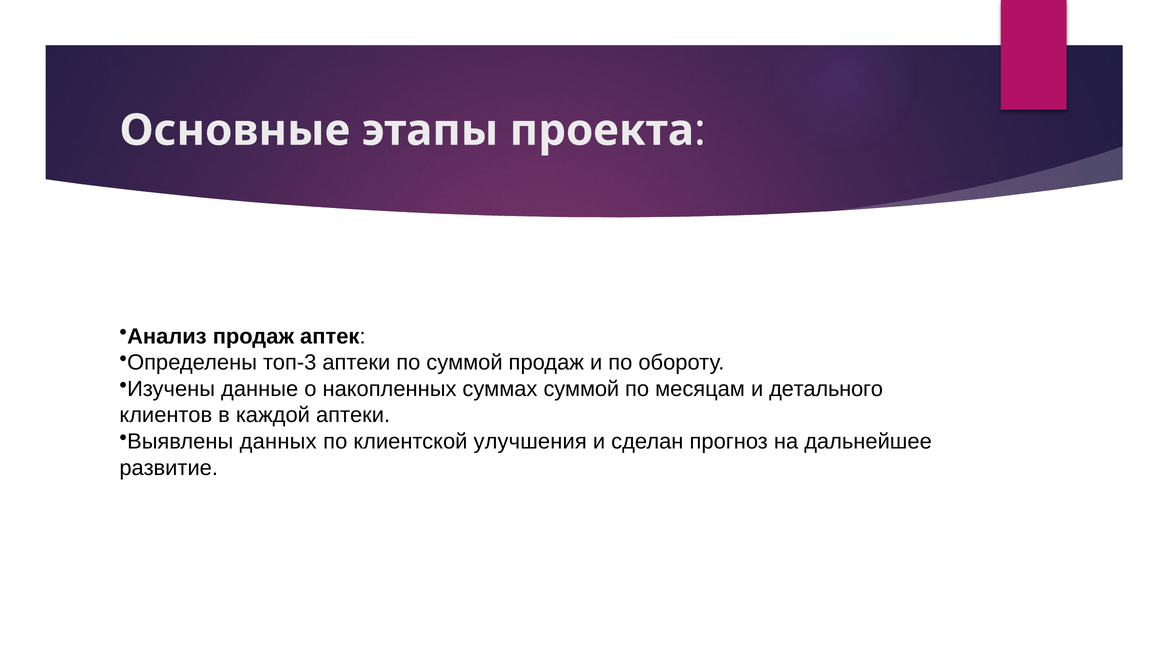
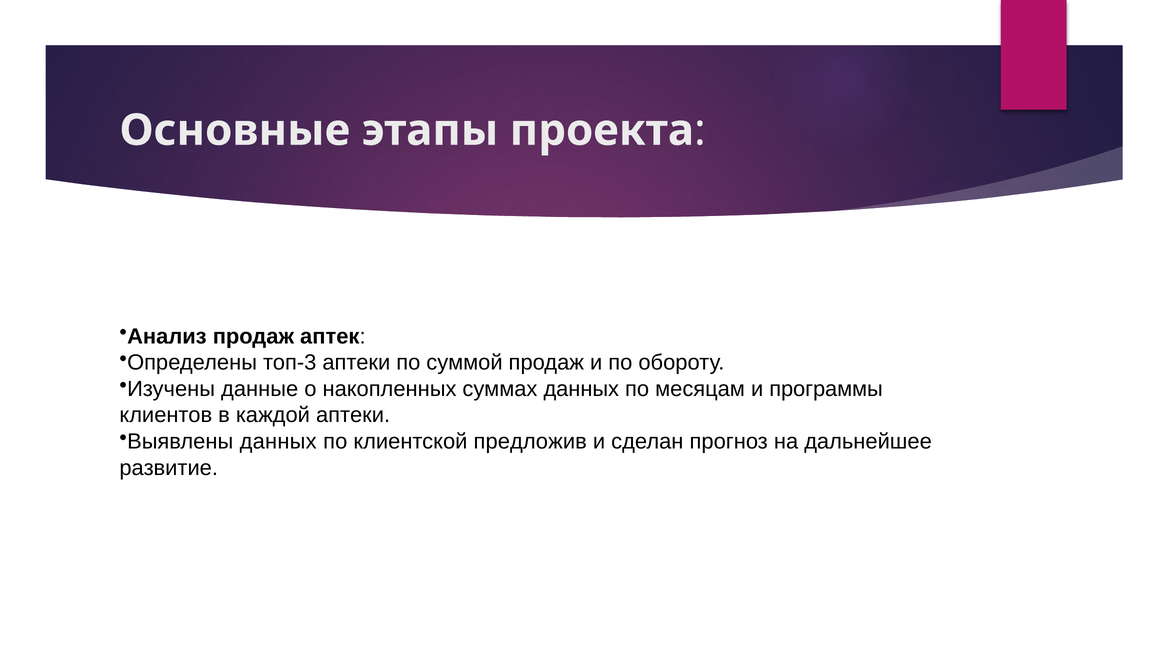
суммах суммой: суммой -> данных
детального: детального -> программы
улучшения: улучшения -> предложив
